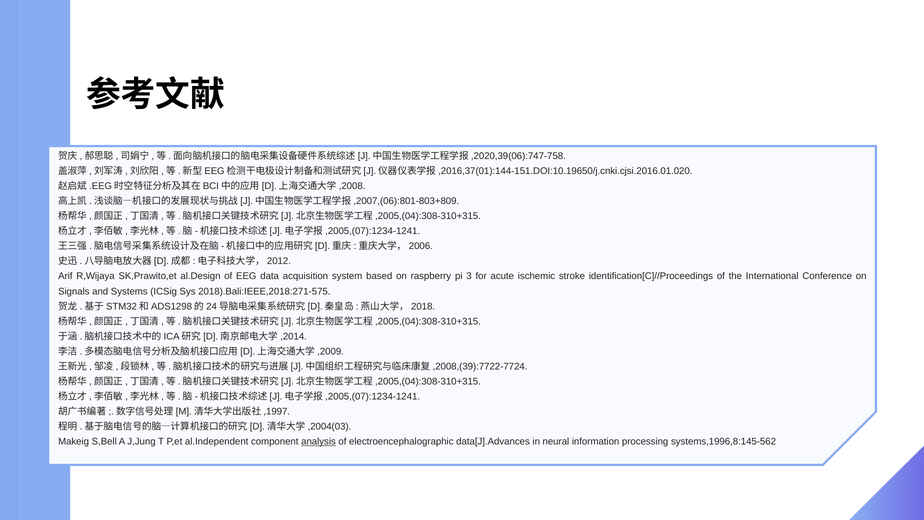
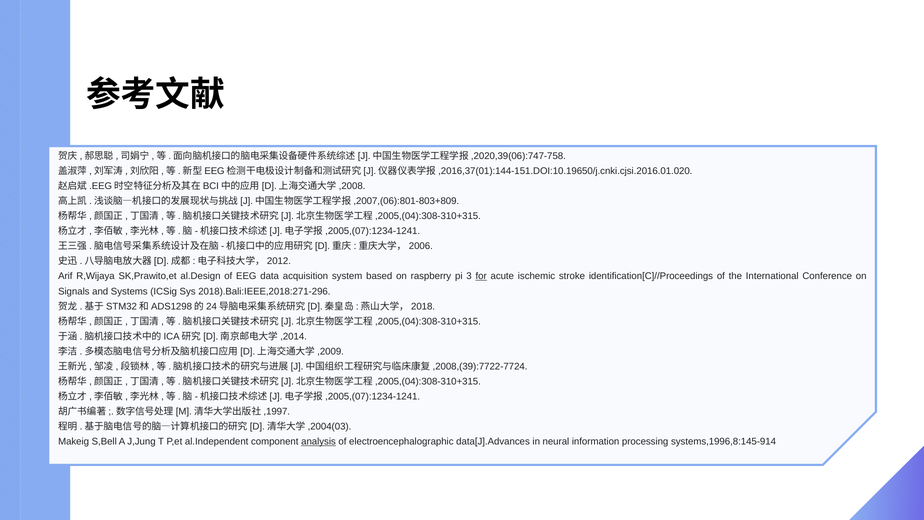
for underline: none -> present
2018).Bali:IEEE,2018:271-575: 2018).Bali:IEEE,2018:271-575 -> 2018).Bali:IEEE,2018:271-296
systems,1996,8:145-562: systems,1996,8:145-562 -> systems,1996,8:145-914
